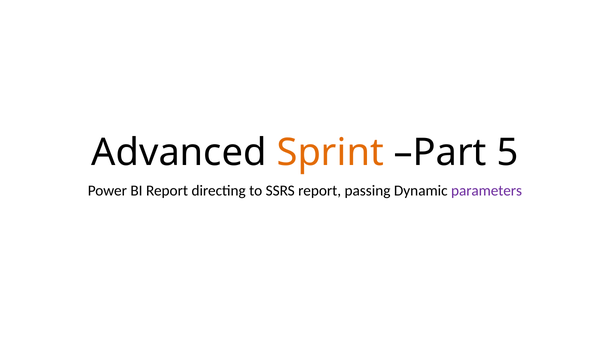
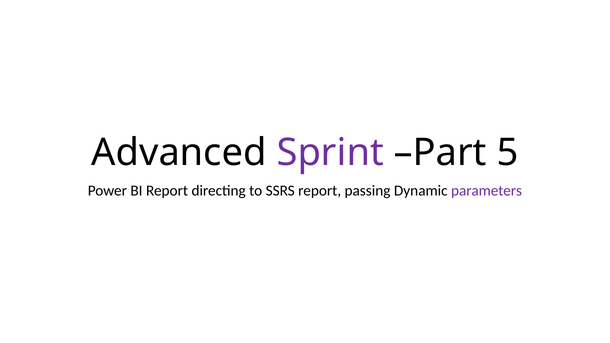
Sprint colour: orange -> purple
